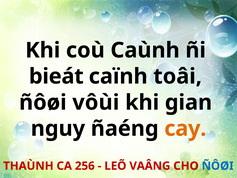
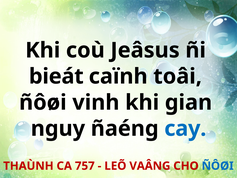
Caùnh: Caùnh -> Jeâsus
vôùi: vôùi -> vinh
cay colour: orange -> blue
256: 256 -> 757
